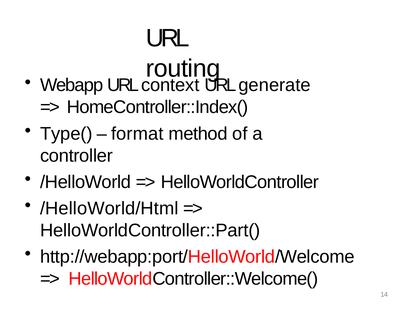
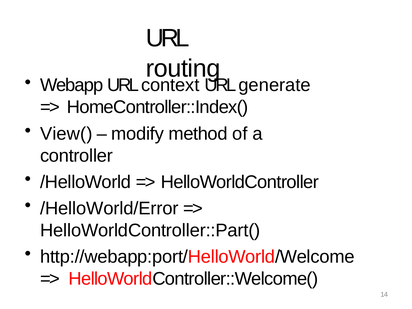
Type(: Type( -> View(
format: format -> modify
/HelloWorld/Html: /HelloWorld/Html -> /HelloWorld/Error
